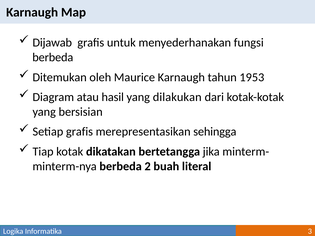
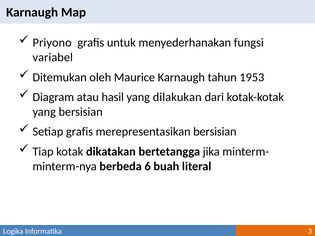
Dijawab: Dijawab -> Priyono
berbeda at (53, 57): berbeda -> variabel
merepresentasikan sehingga: sehingga -> bersisian
2: 2 -> 6
